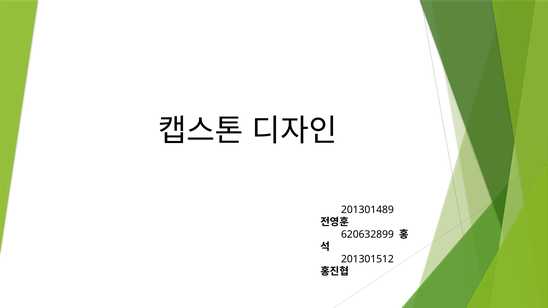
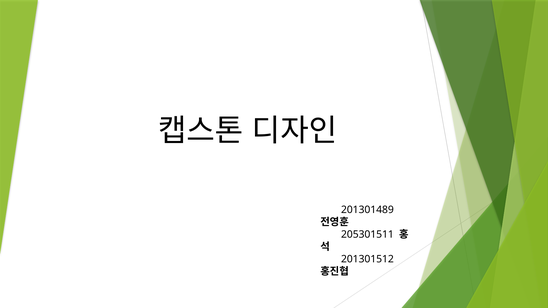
620632899: 620632899 -> 205301511
